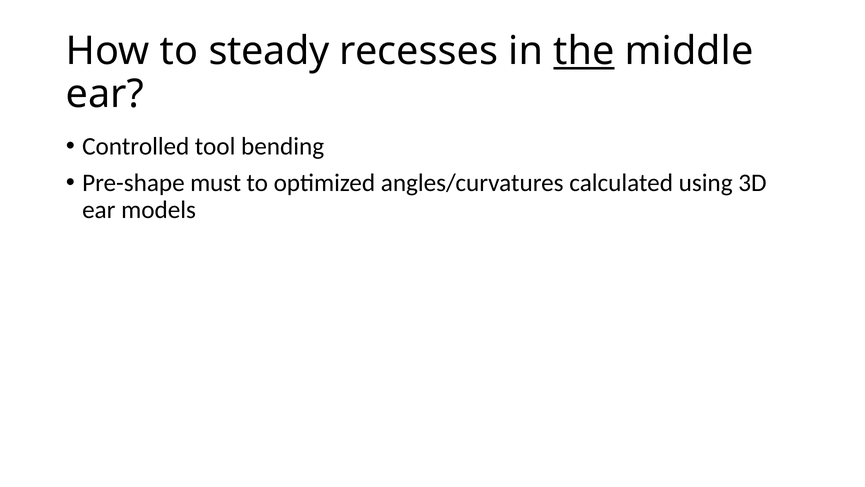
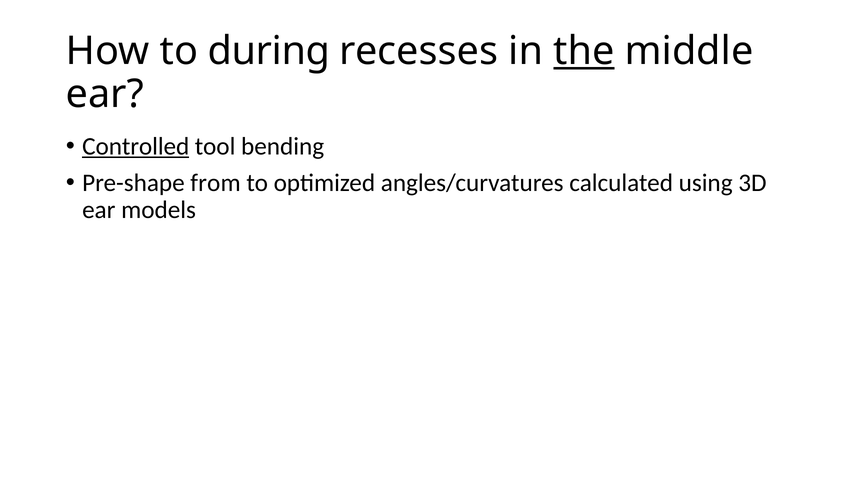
steady: steady -> during
Controlled underline: none -> present
must: must -> from
